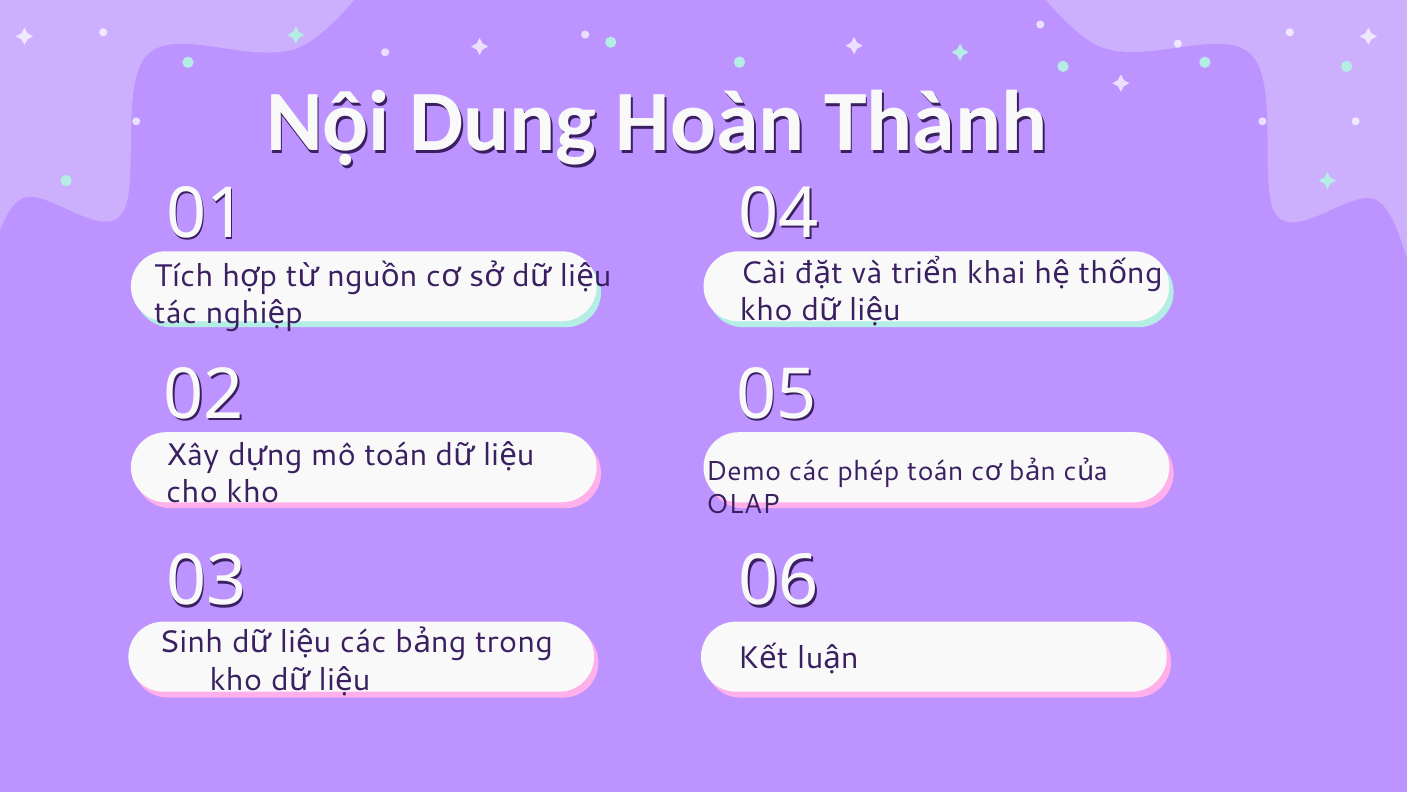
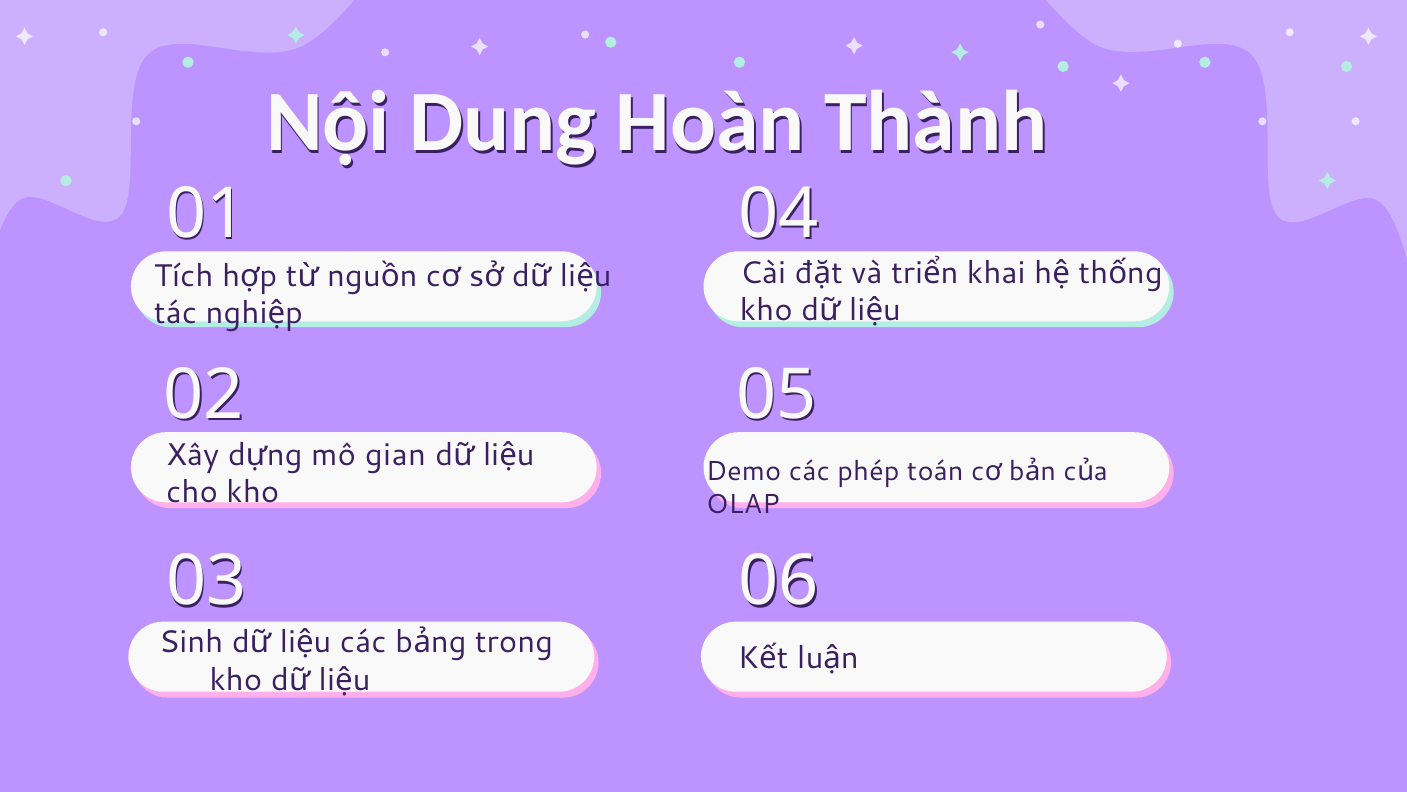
mô toán: toán -> gian
